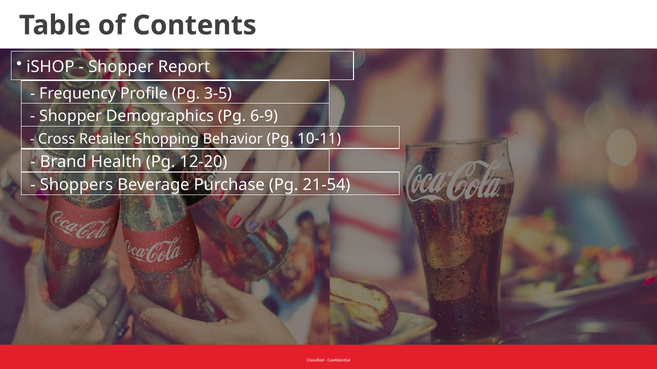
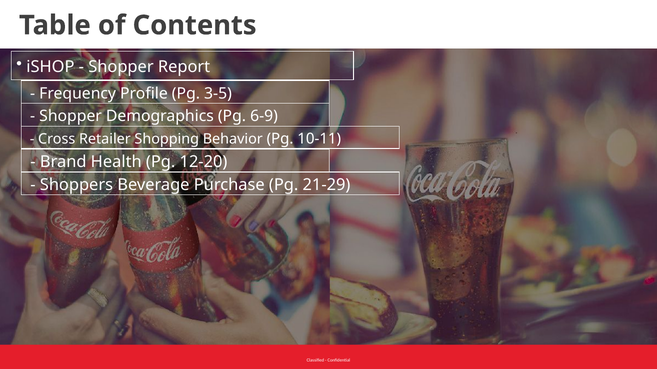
21-54: 21-54 -> 21-29
